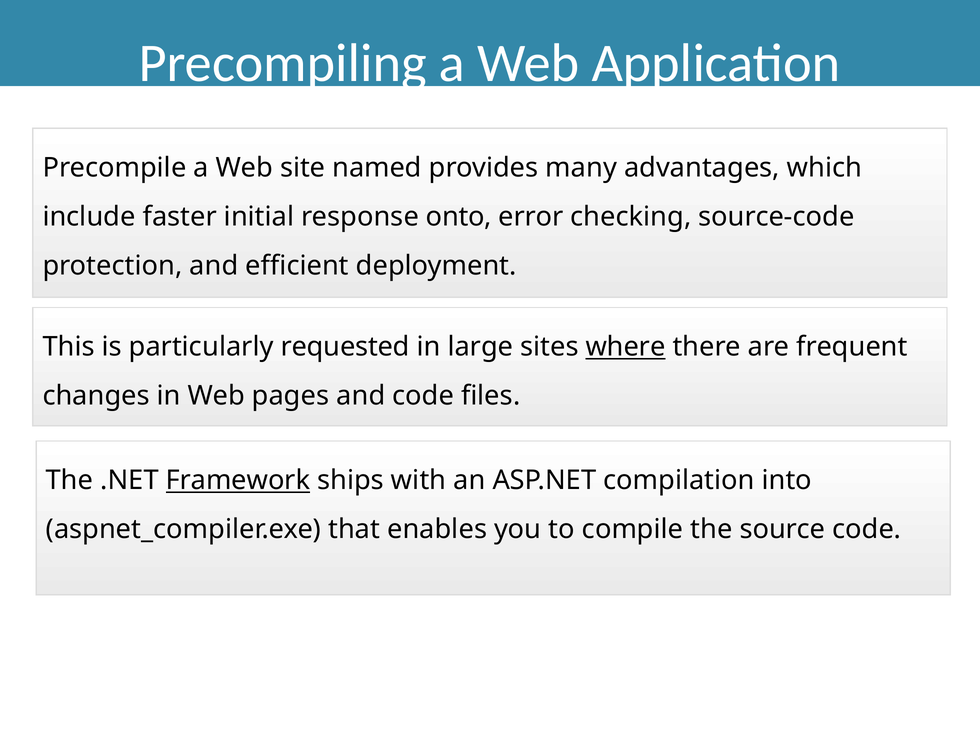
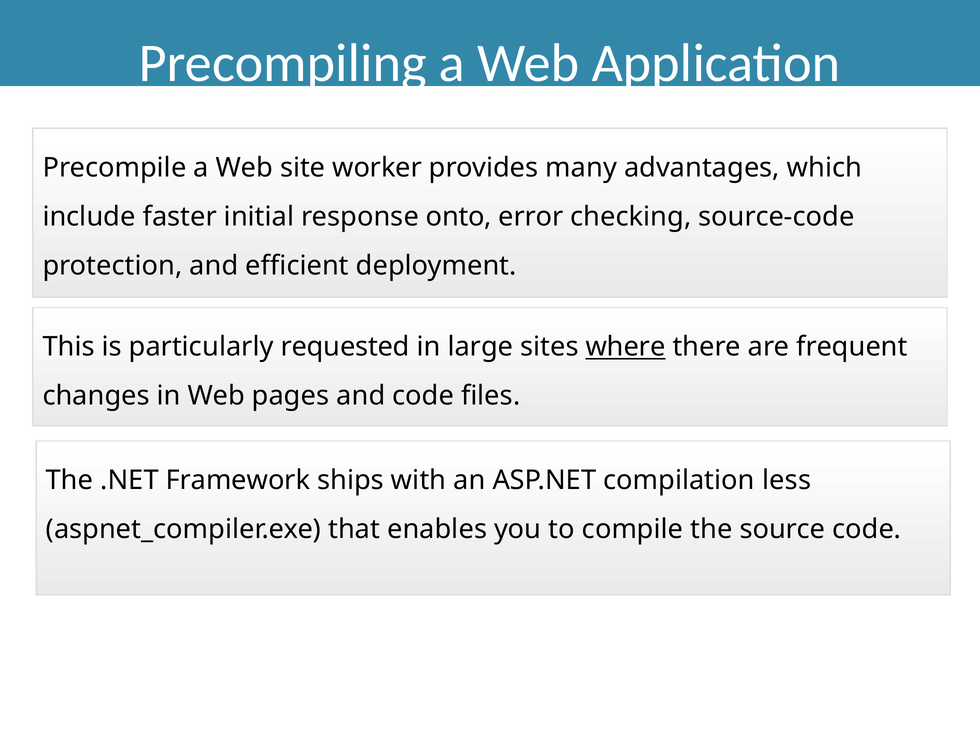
named: named -> worker
Framework underline: present -> none
into: into -> less
